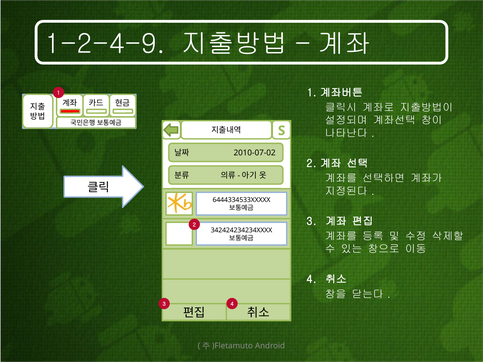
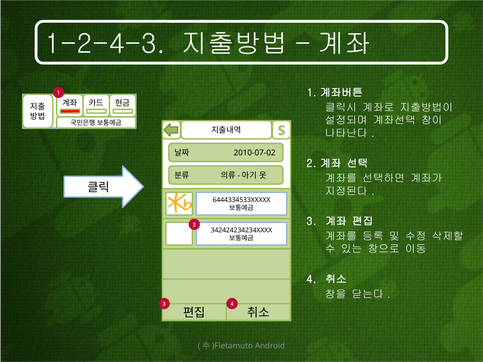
1-2-4-9: 1-2-4-9 -> 1-2-4-3
